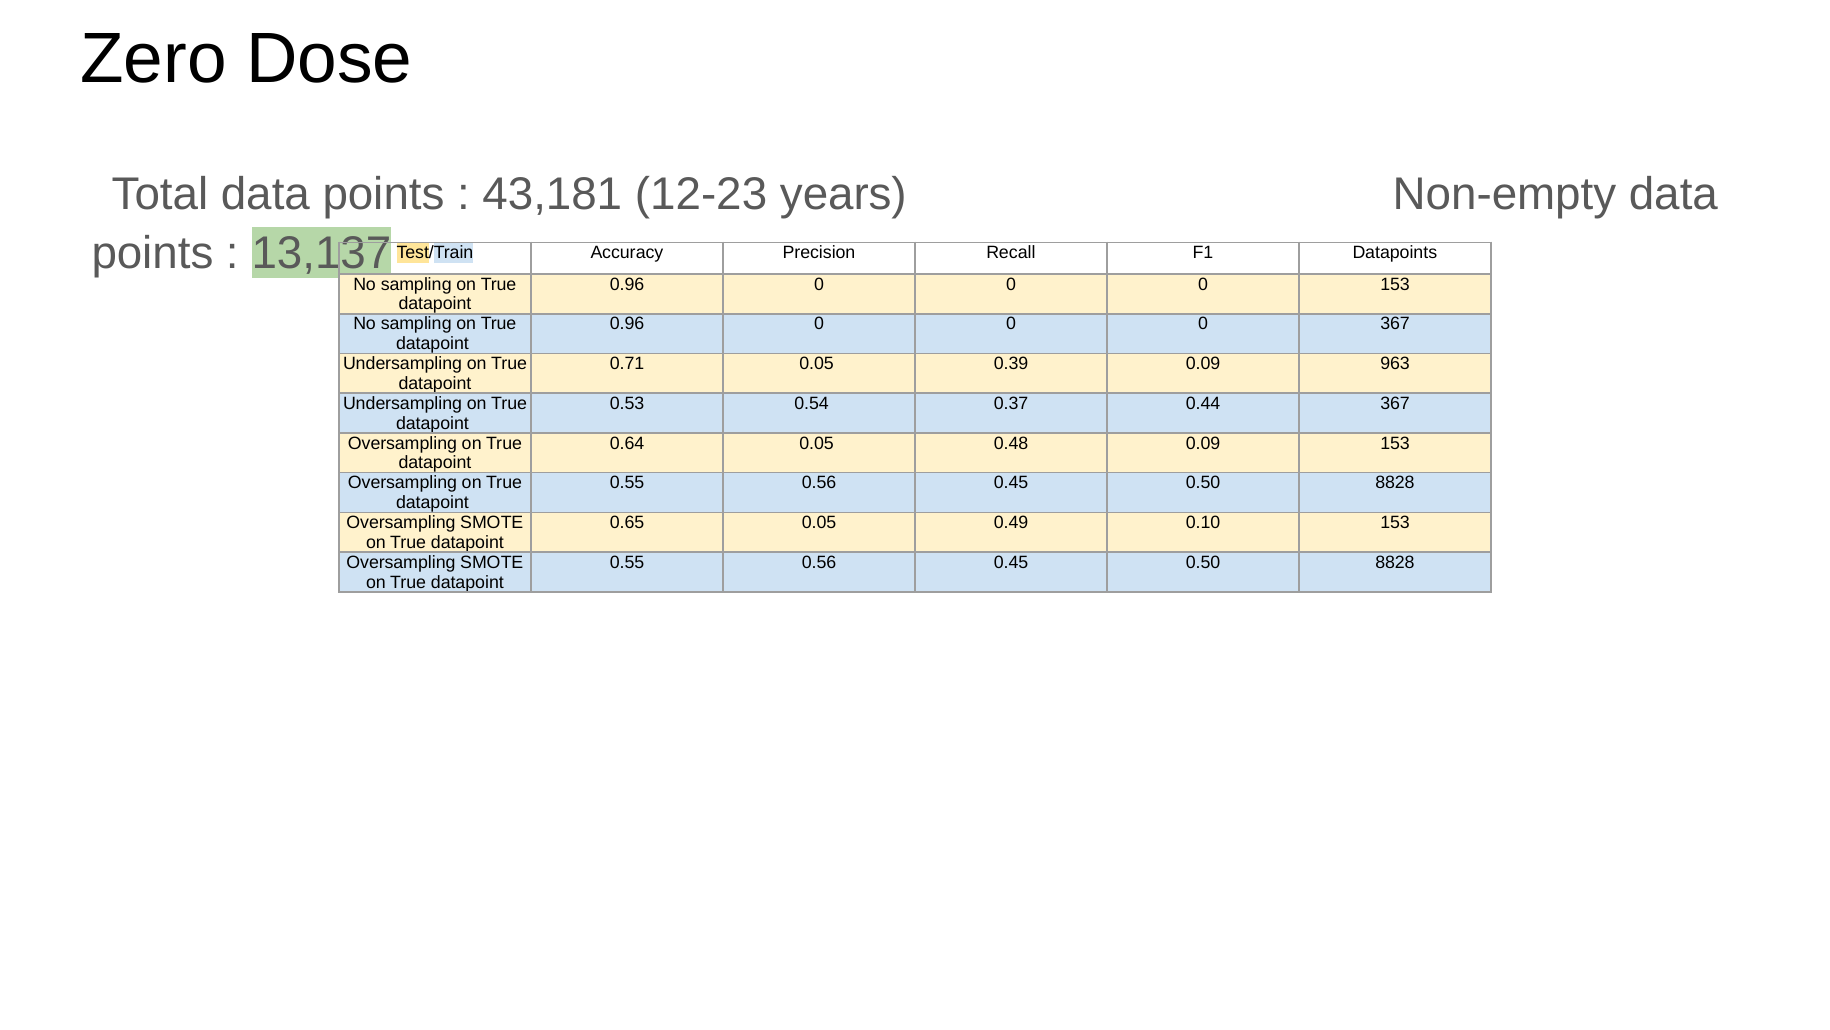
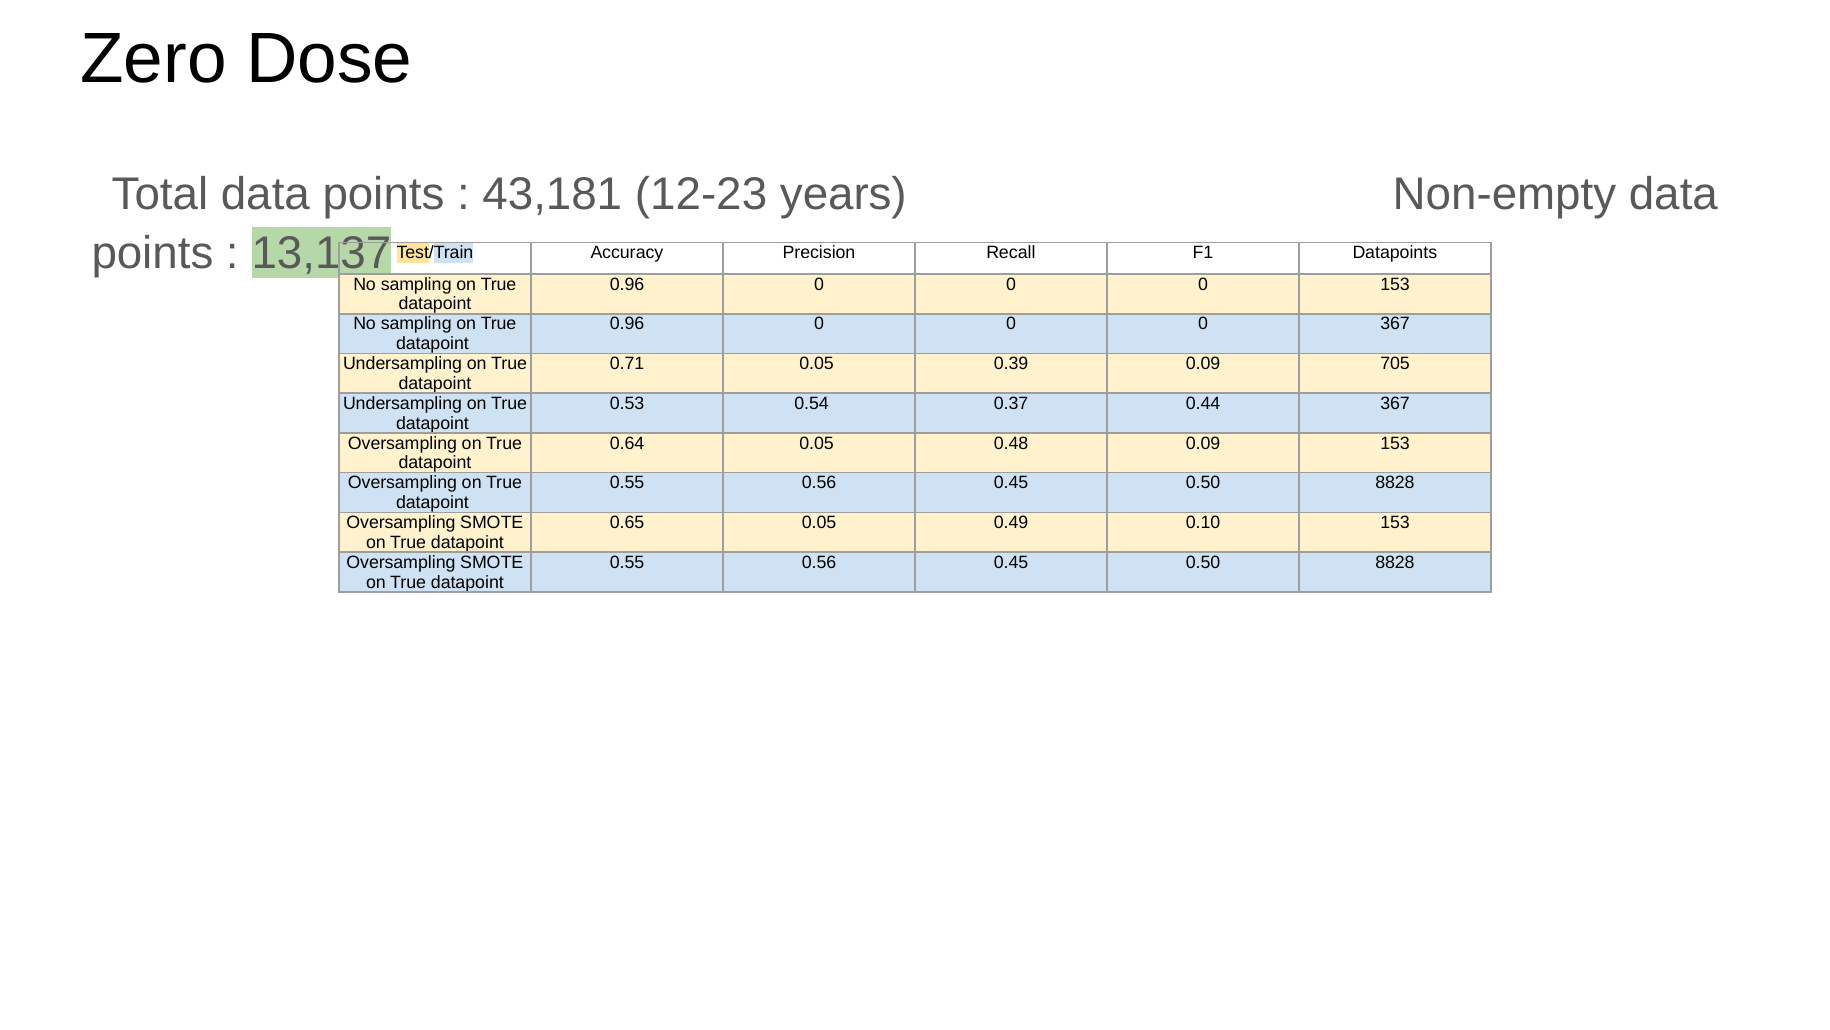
963: 963 -> 705
